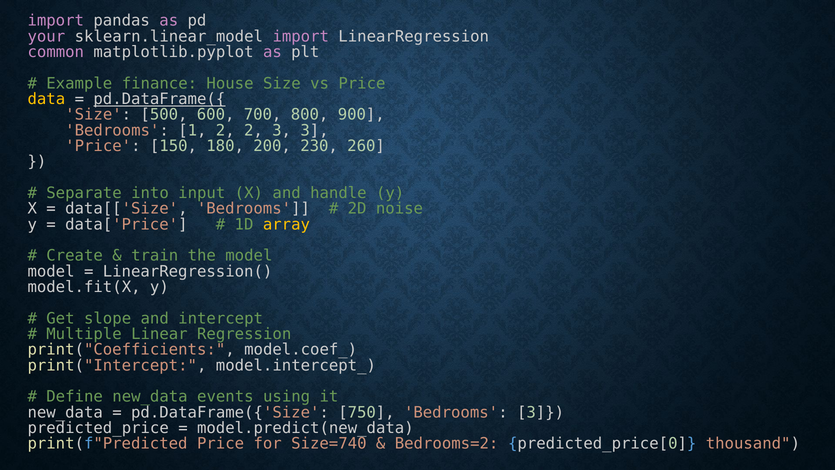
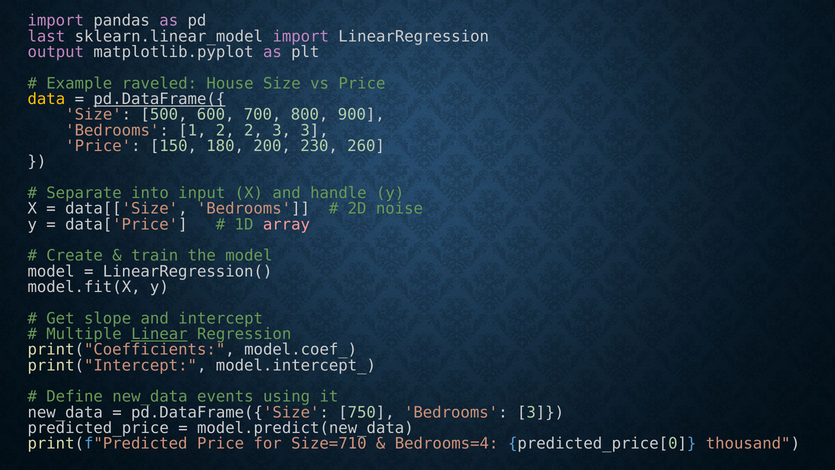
your: your -> last
common: common -> output
finance: finance -> raveled
array colour: yellow -> pink
Linear underline: none -> present
Size=740: Size=740 -> Size=710
Bedrooms=2: Bedrooms=2 -> Bedrooms=4
